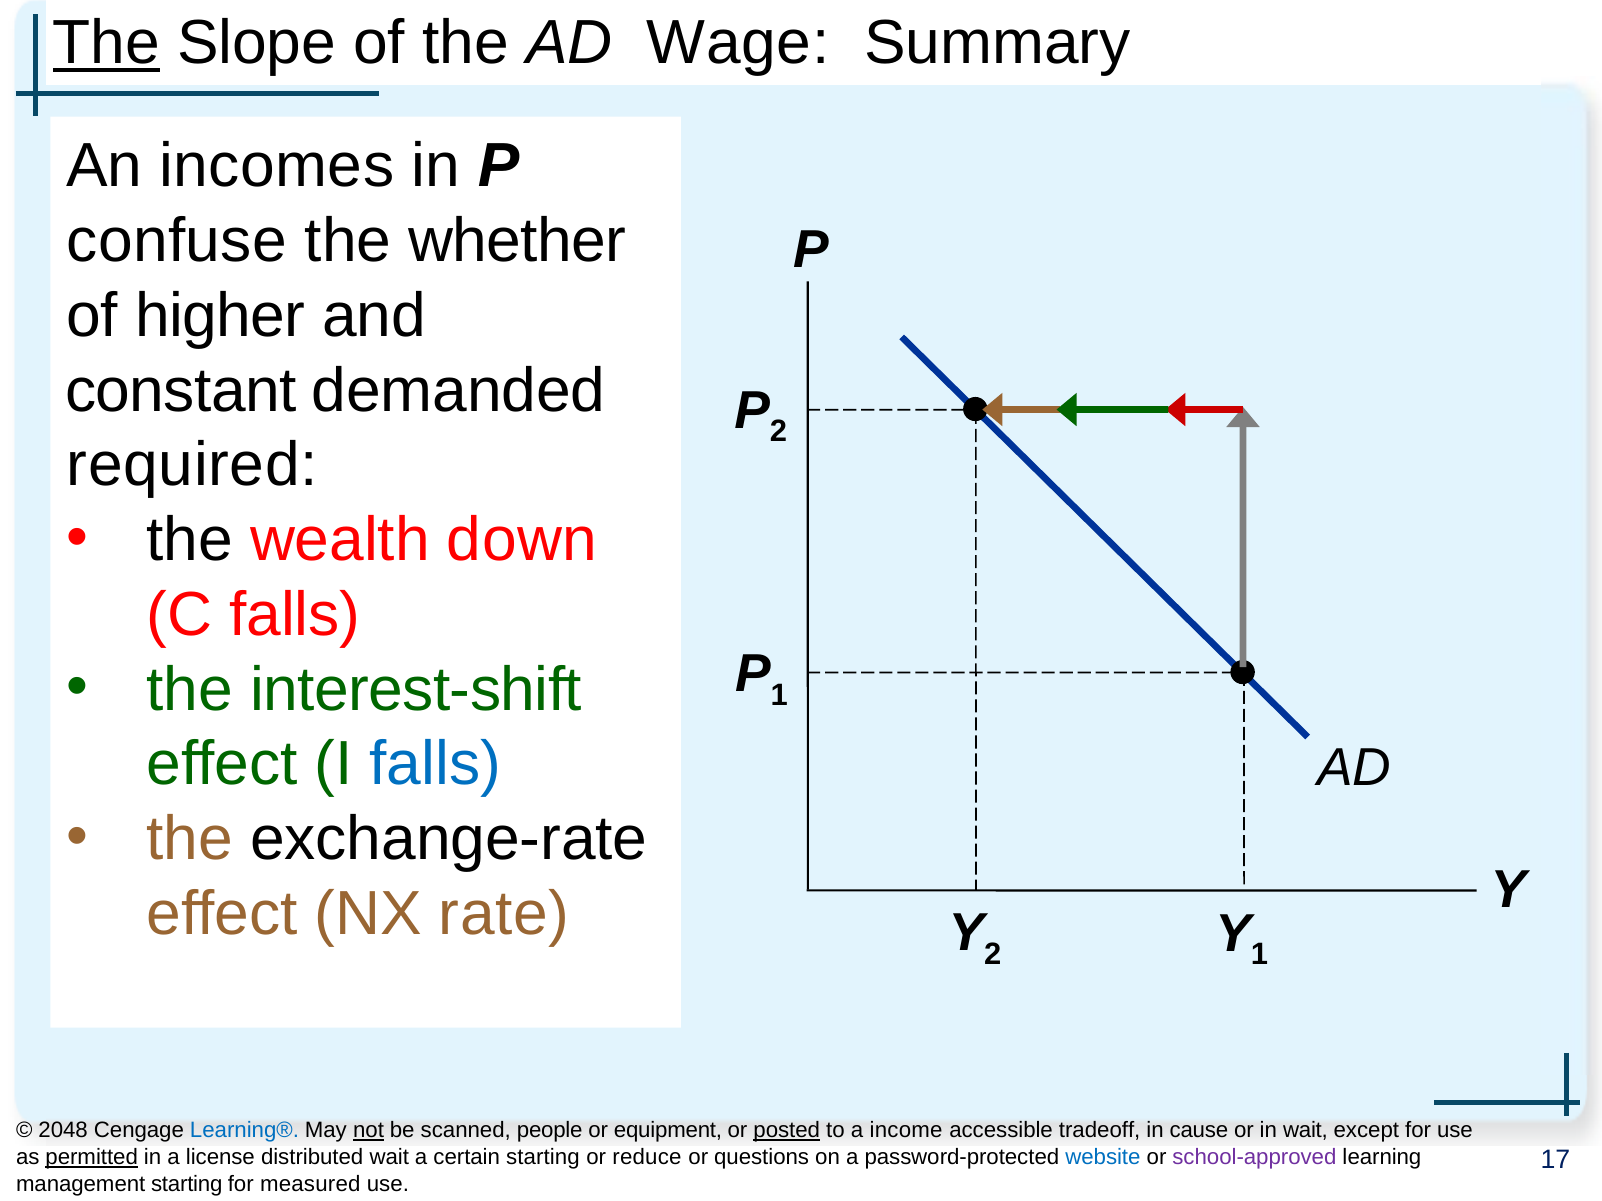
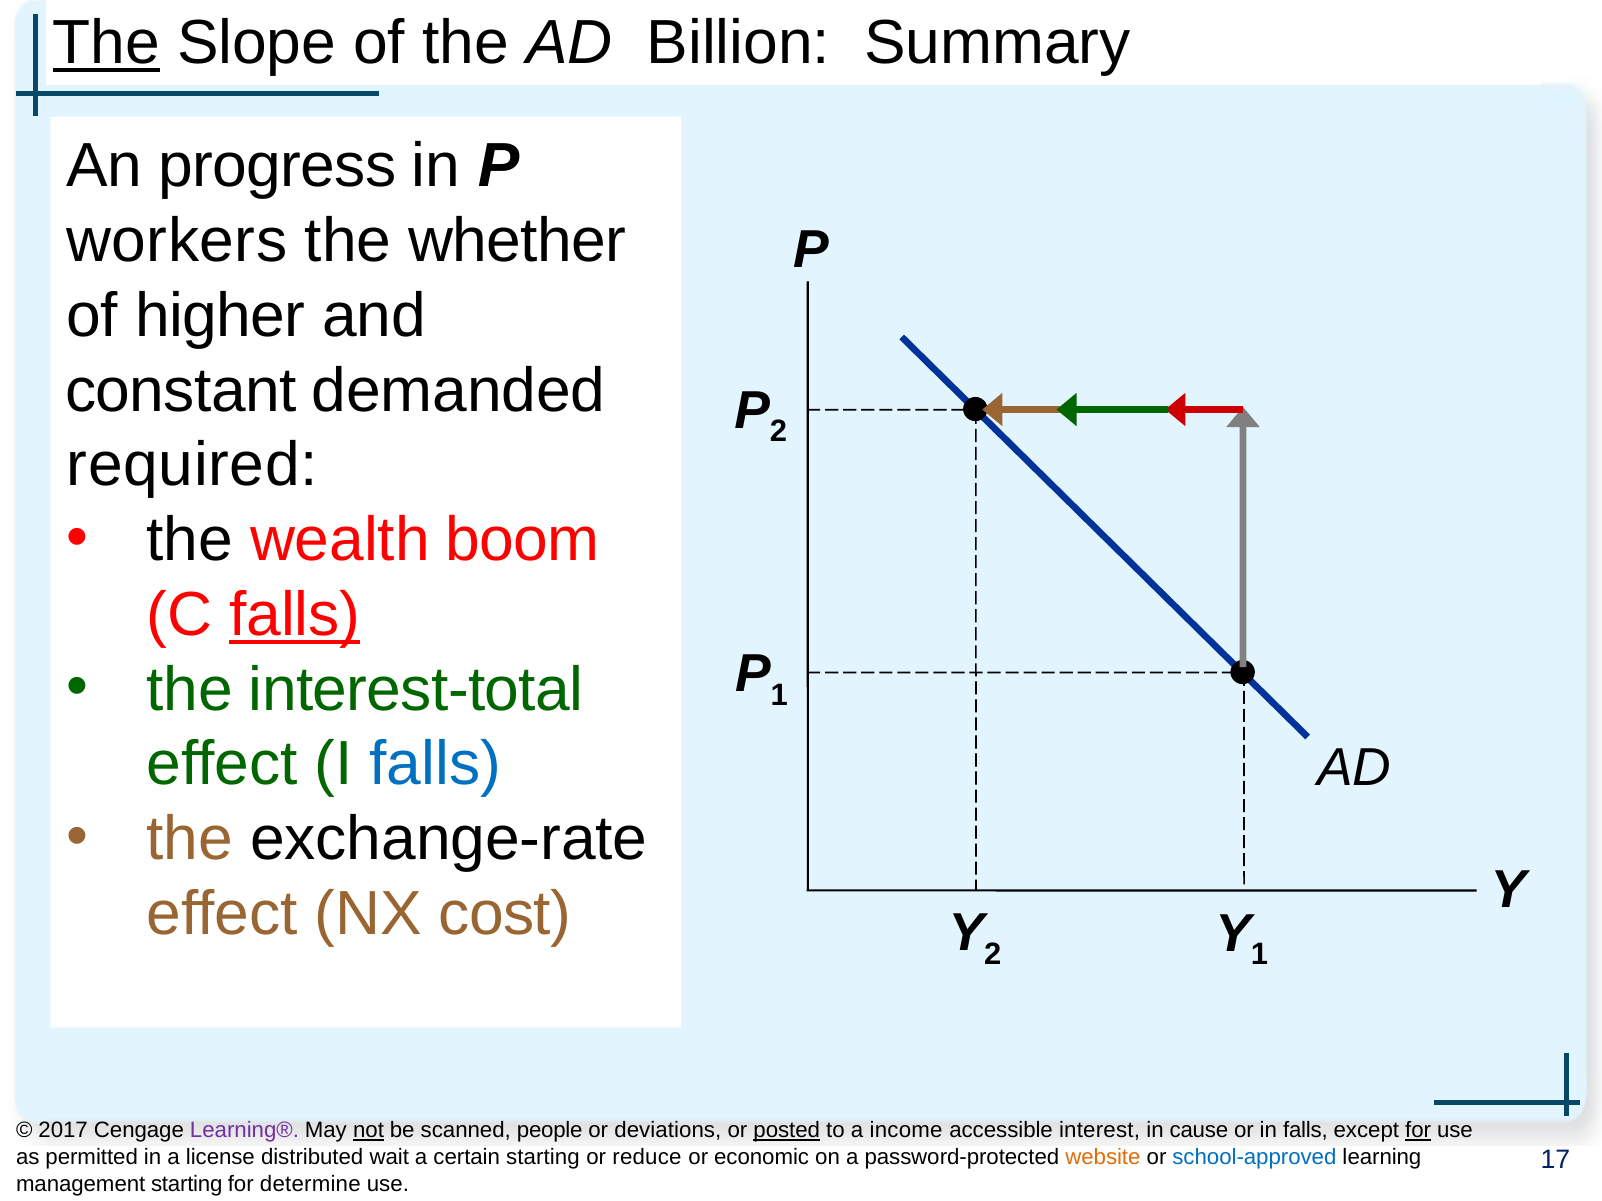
Wage: Wage -> Billion
incomes: incomes -> progress
confuse: confuse -> workers
down: down -> boom
falls at (295, 615) underline: none -> present
interest-shift: interest-shift -> interest-total
rate: rate -> cost
2048: 2048 -> 2017
Learning® colour: blue -> purple
equipment: equipment -> deviations
tradeoff: tradeoff -> interest
in wait: wait -> falls
for at (1418, 1131) underline: none -> present
permitted underline: present -> none
questions: questions -> economic
website colour: blue -> orange
school-approved colour: purple -> blue
measured: measured -> determine
